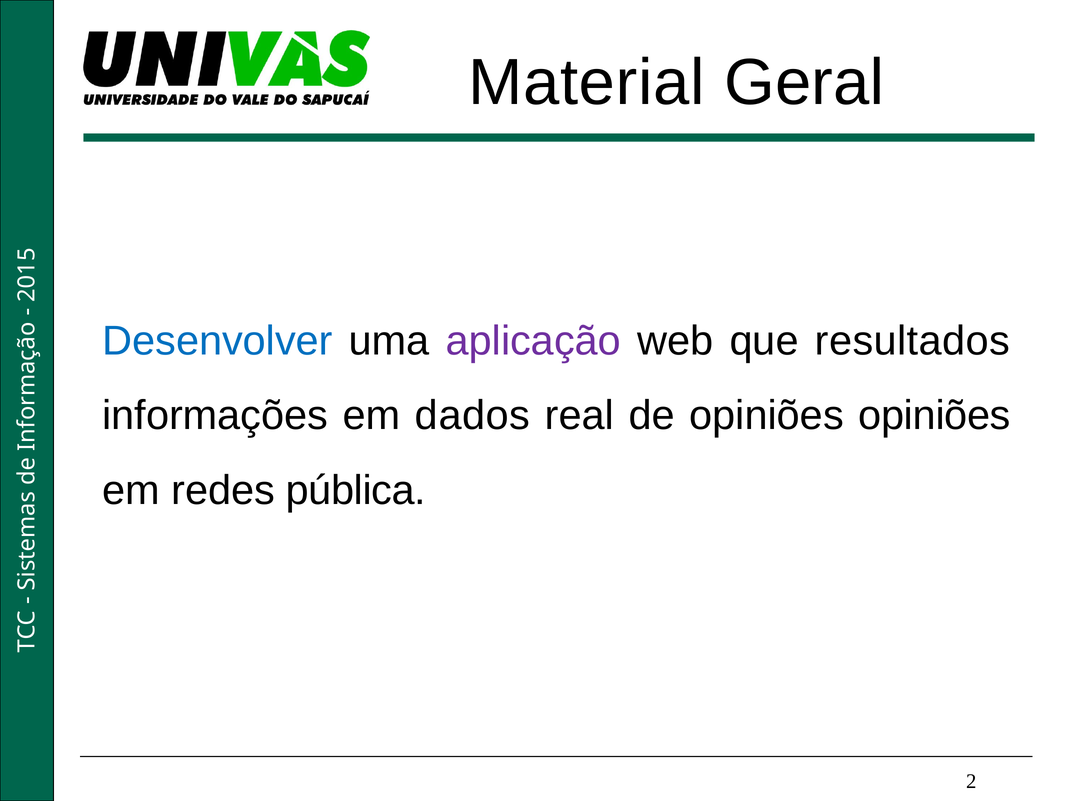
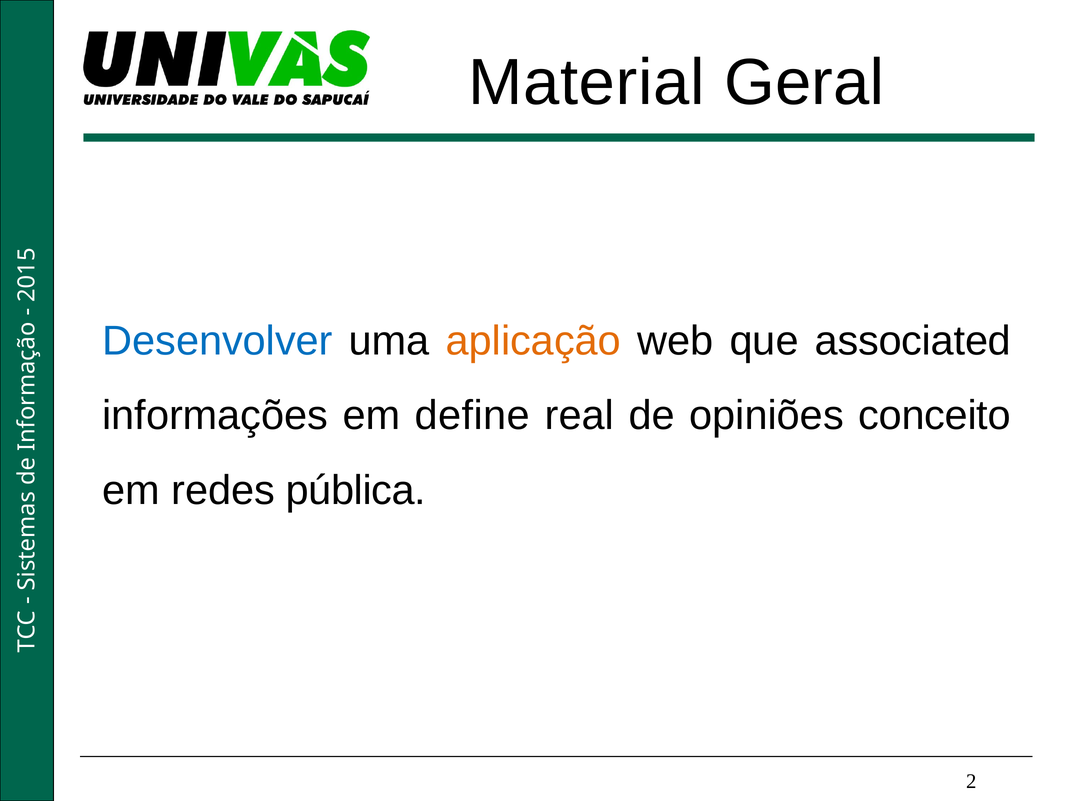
aplicação colour: purple -> orange
resultados: resultados -> associated
dados: dados -> define
opiniões opiniões: opiniões -> conceito
